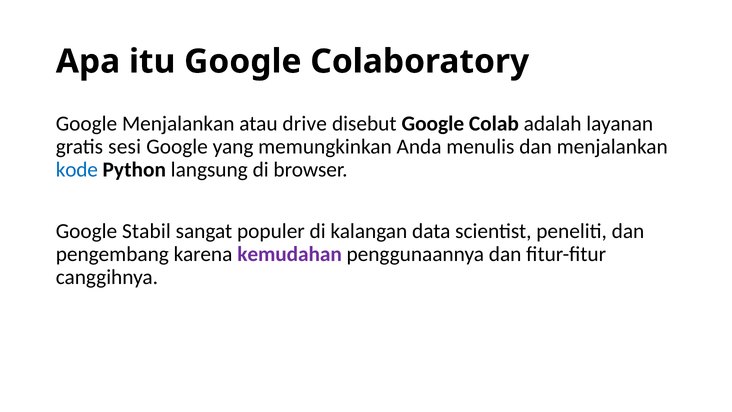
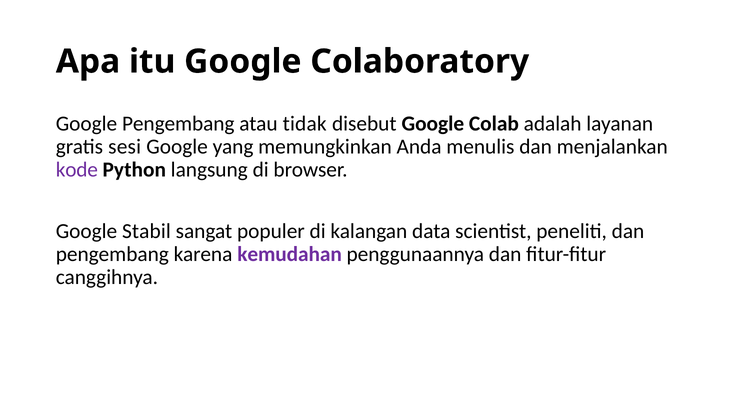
Google Menjalankan: Menjalankan -> Pengembang
drive: drive -> tidak
kode colour: blue -> purple
